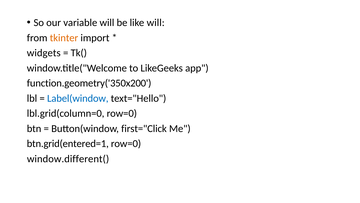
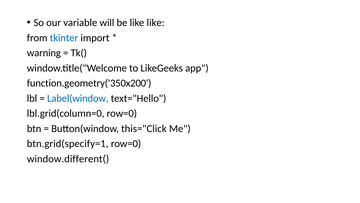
like will: will -> like
tkinter colour: orange -> blue
widgets: widgets -> warning
first="Click: first="Click -> this="Click
btn.grid(entered=1: btn.grid(entered=1 -> btn.grid(specify=1
